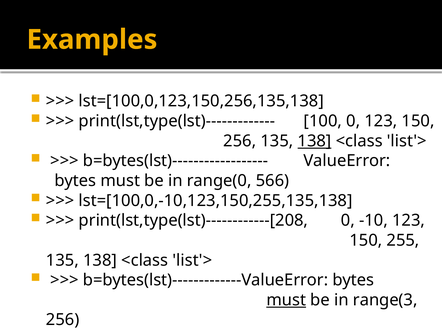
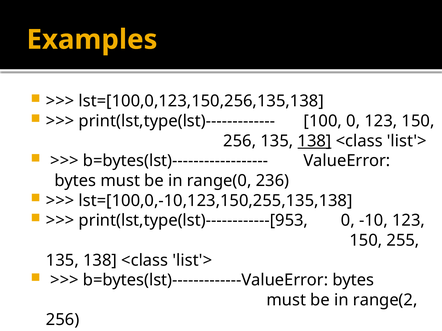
566: 566 -> 236
print(lst,type(lst)------------[208: print(lst,type(lst)------------[208 -> print(lst,type(lst)------------[953
must at (286, 300) underline: present -> none
range(3: range(3 -> range(2
